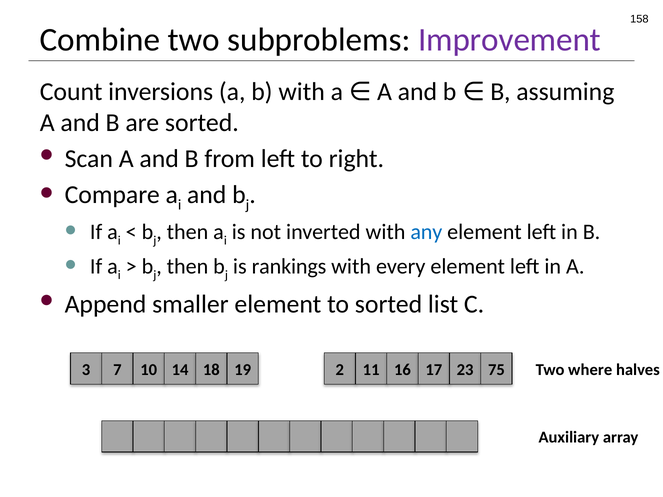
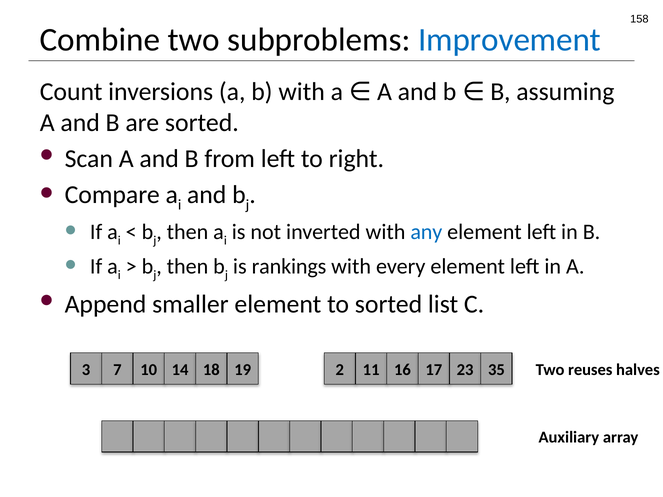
Improvement colour: purple -> blue
where: where -> reuses
75: 75 -> 35
